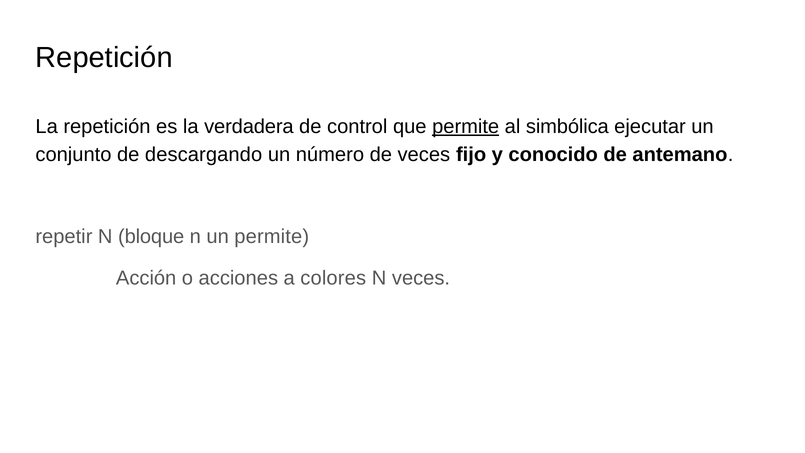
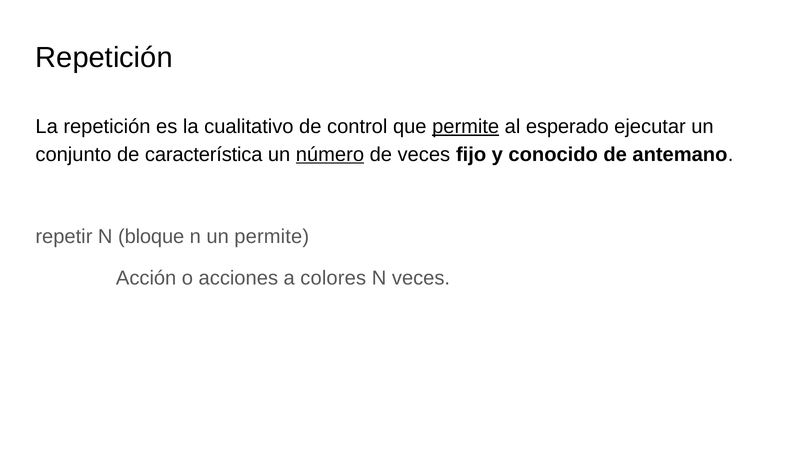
verdadera: verdadera -> cualitativo
simbólica: simbólica -> esperado
descargando: descargando -> característica
número underline: none -> present
